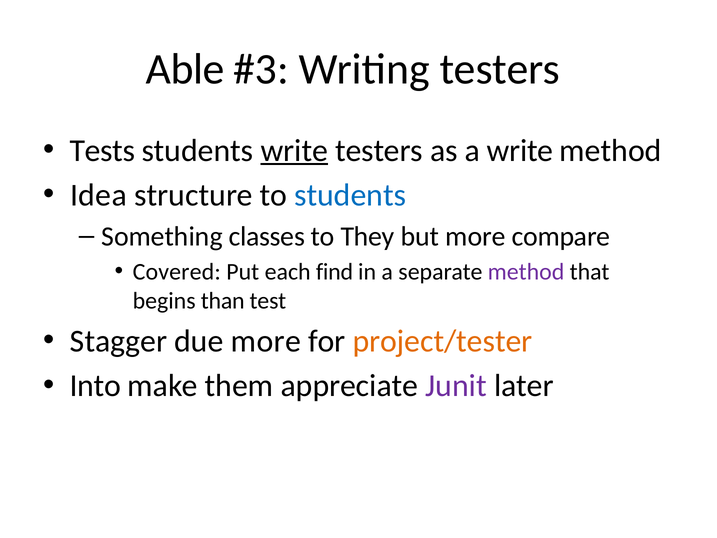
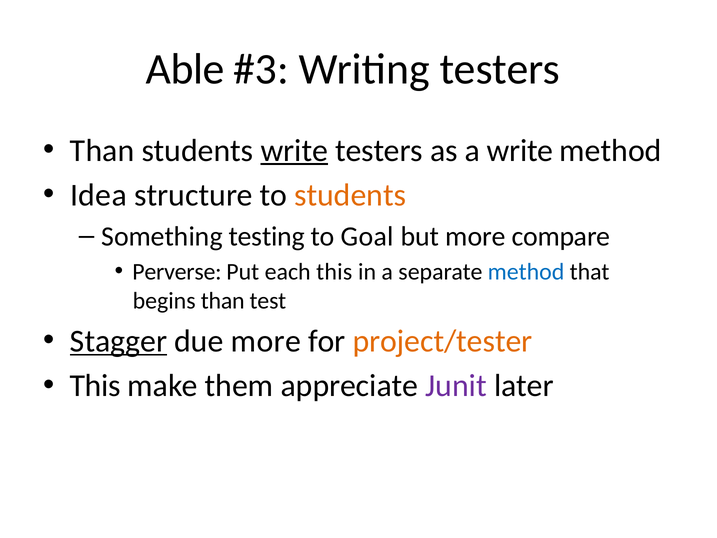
Tests at (102, 150): Tests -> Than
students at (350, 195) colour: blue -> orange
classes: classes -> testing
They: They -> Goal
Covered: Covered -> Perverse
each find: find -> this
method at (526, 272) colour: purple -> blue
Stagger underline: none -> present
Into at (95, 385): Into -> This
